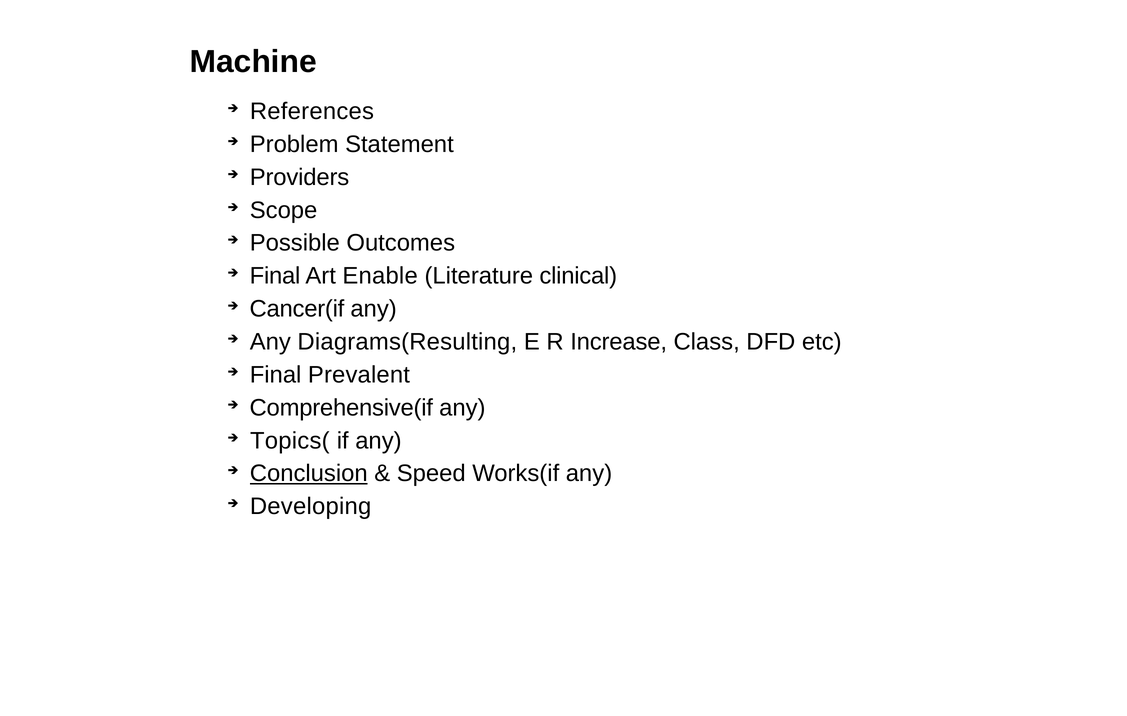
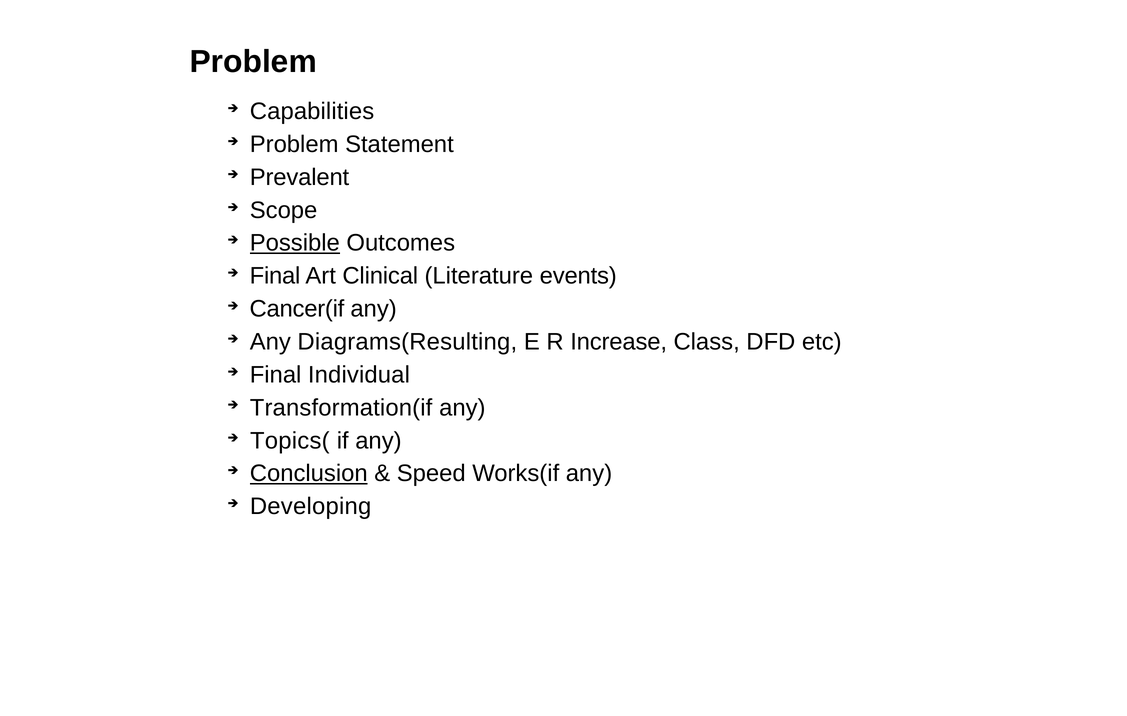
Machine at (253, 62): Machine -> Problem
References: References -> Capabilities
Providers: Providers -> Prevalent
Possible underline: none -> present
Enable: Enable -> Clinical
clinical: clinical -> events
Prevalent: Prevalent -> Individual
Comprehensive(if: Comprehensive(if -> Transformation(if
